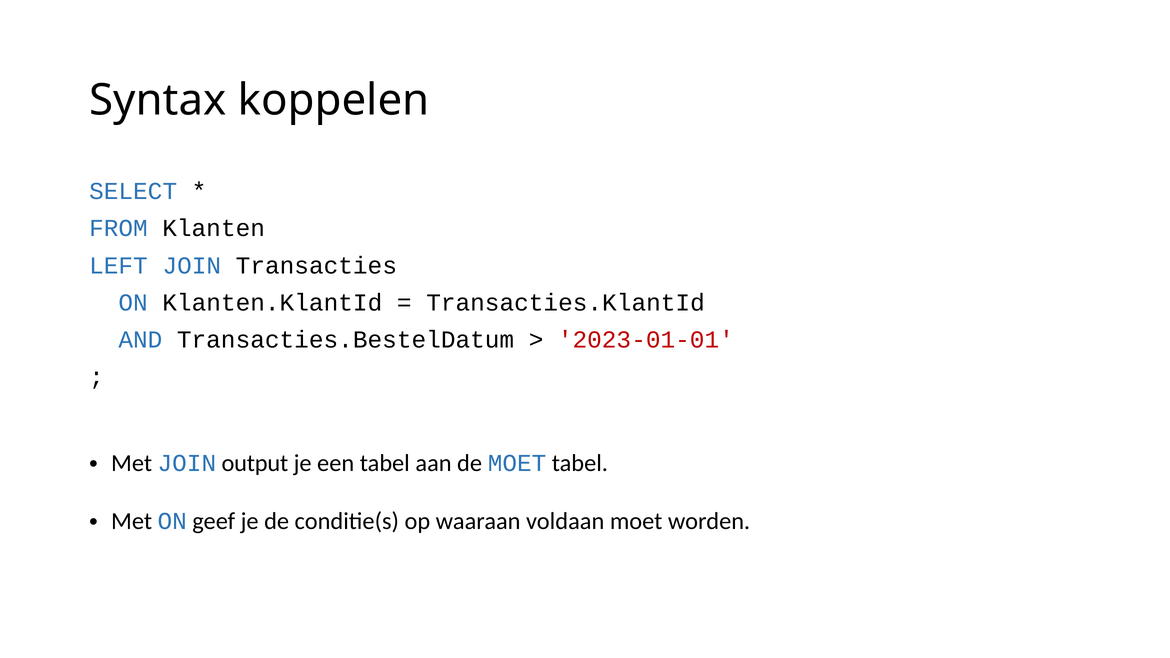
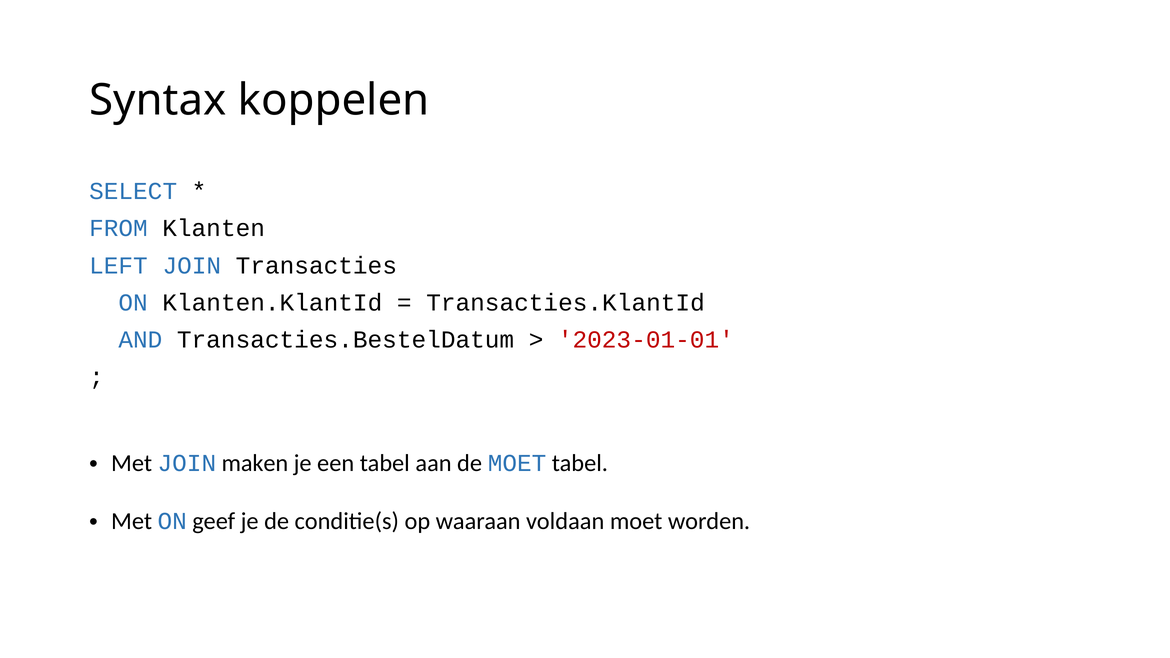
output: output -> maken
